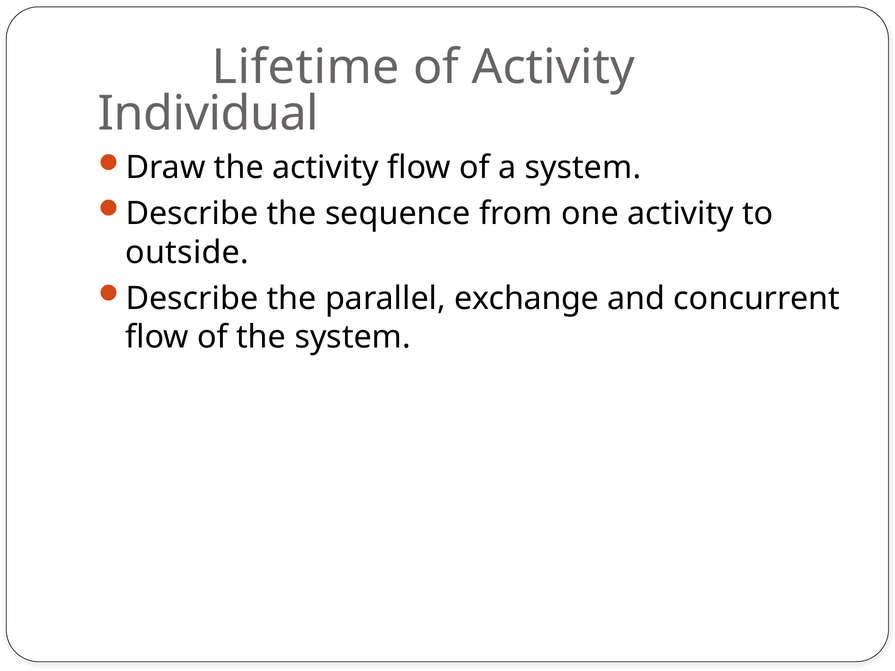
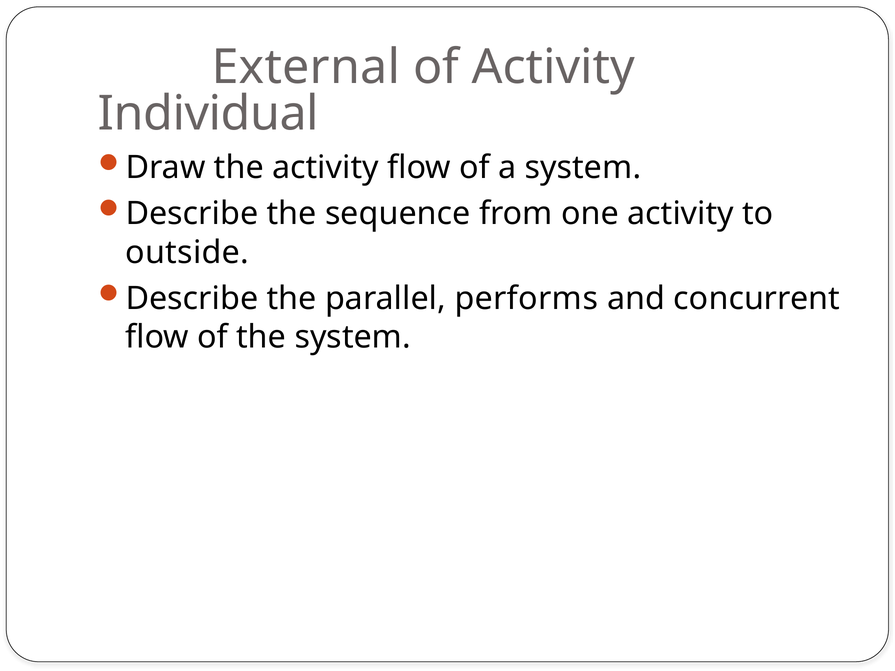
Lifetime: Lifetime -> External
exchange: exchange -> performs
